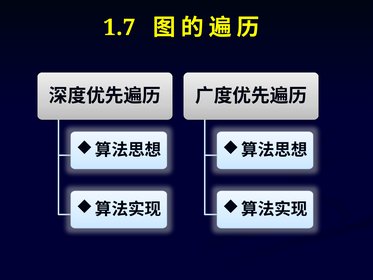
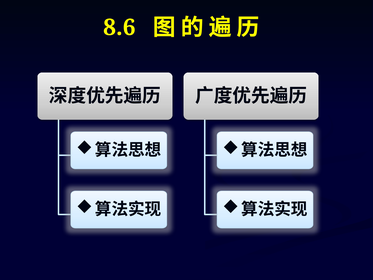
1.7: 1.7 -> 8.6
